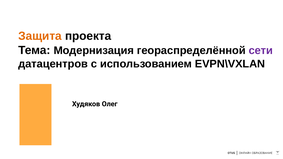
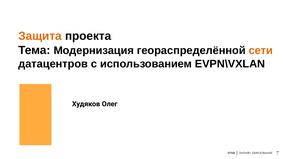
сети colour: purple -> orange
